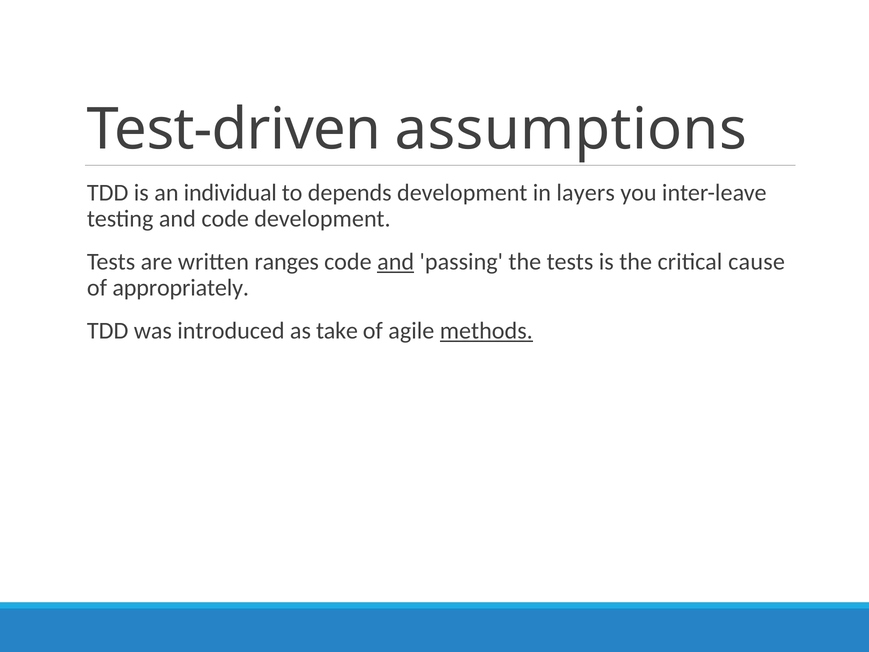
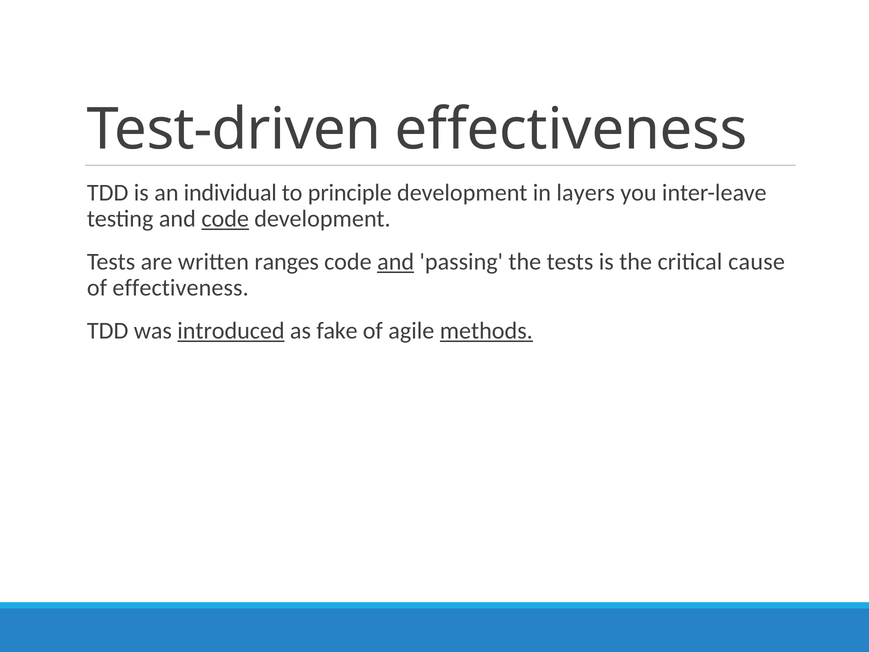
Test-driven assumptions: assumptions -> effectiveness
depends: depends -> principle
code at (225, 219) underline: none -> present
of appropriately: appropriately -> effectiveness
introduced underline: none -> present
take: take -> fake
